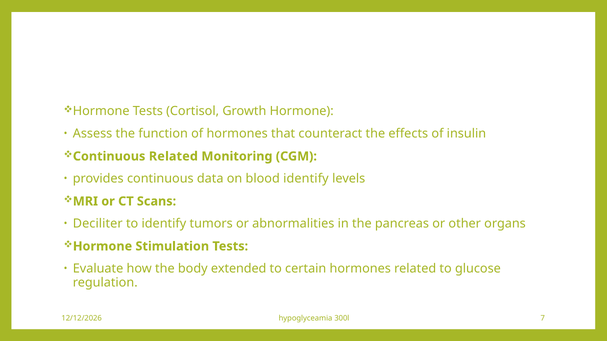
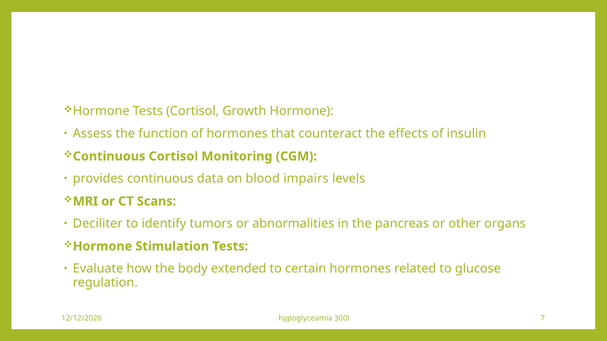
Continuous Related: Related -> Cortisol
blood identify: identify -> impairs
